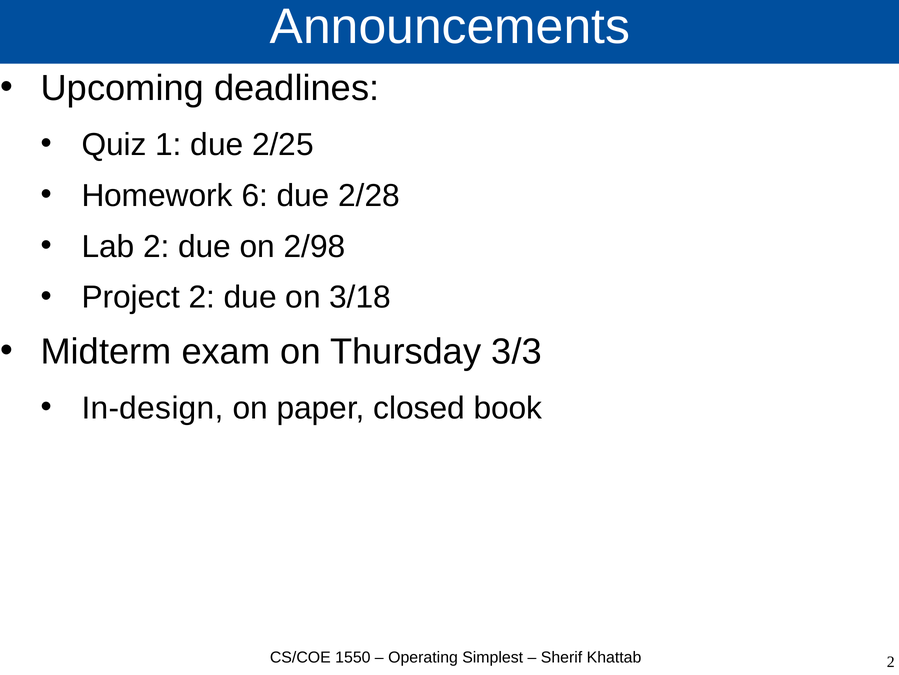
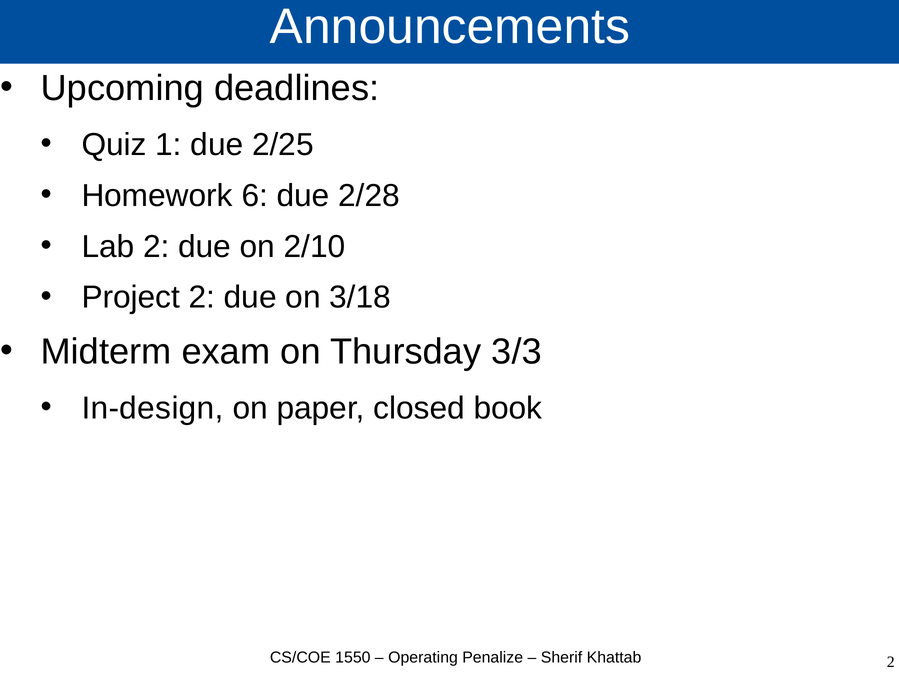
2/98: 2/98 -> 2/10
Simplest: Simplest -> Penalize
